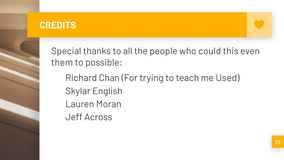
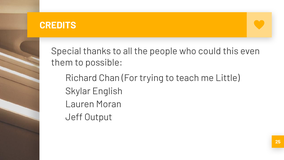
Used: Used -> Little
Across: Across -> Output
